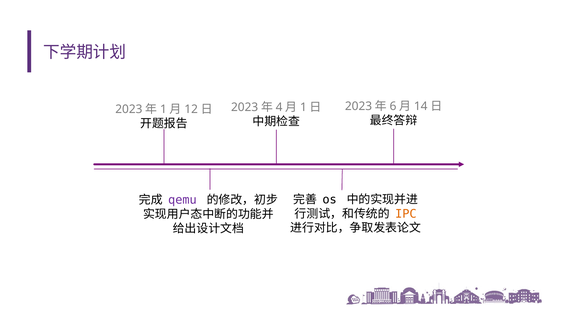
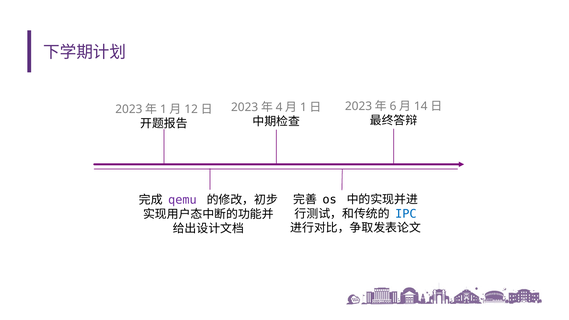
IPC colour: orange -> blue
